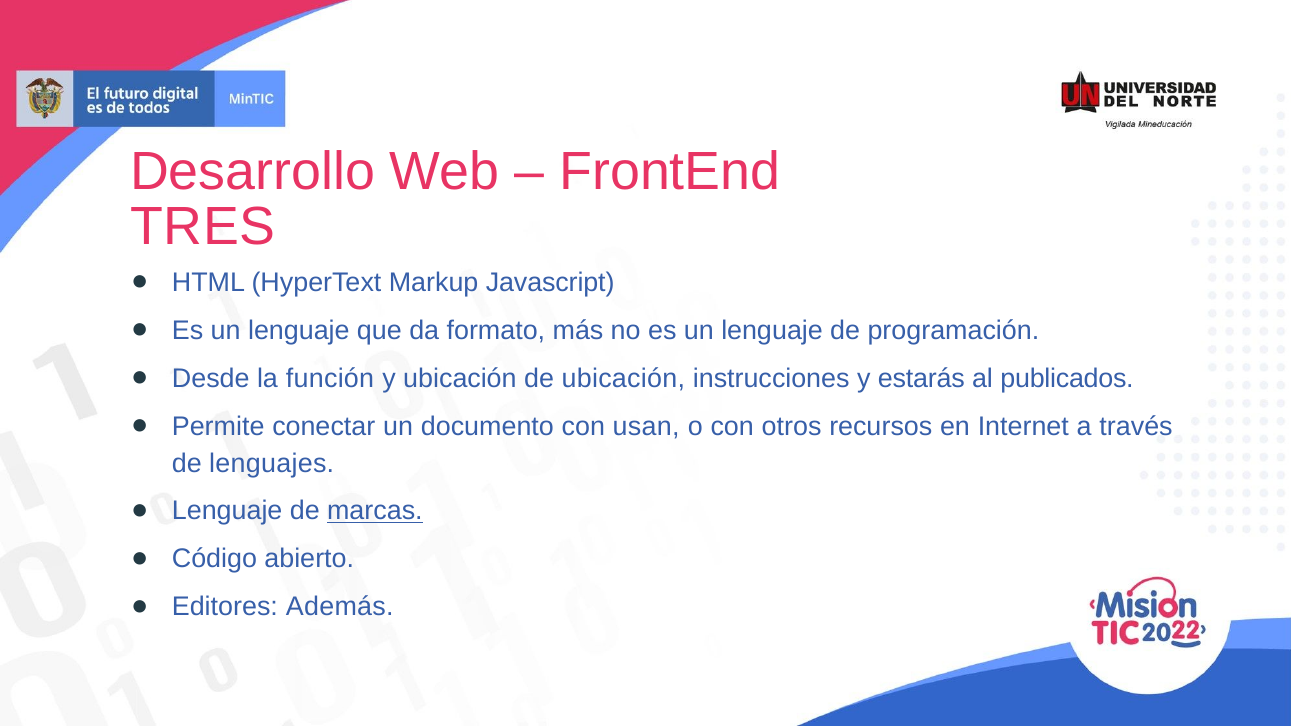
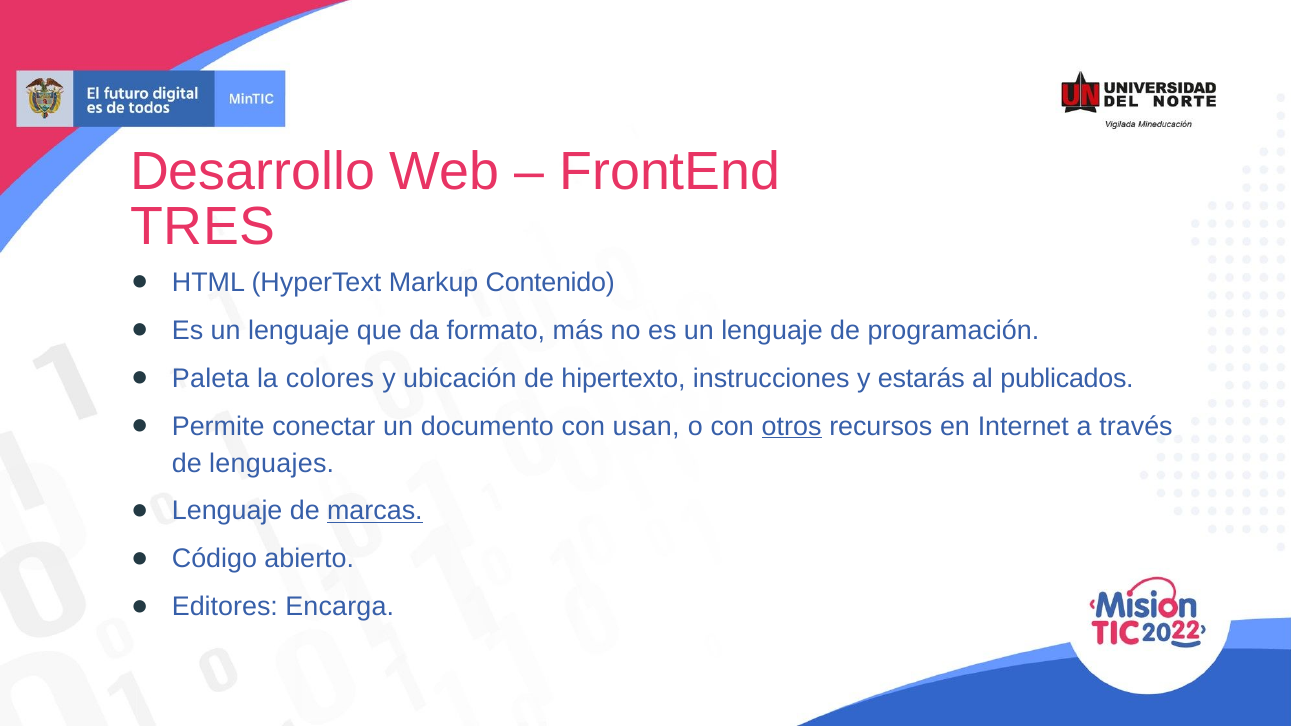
Javascript: Javascript -> Contenido
Desde: Desde -> Paleta
función: función -> colores
de ubicación: ubicación -> hipertexto
otros underline: none -> present
Además: Además -> Encarga
